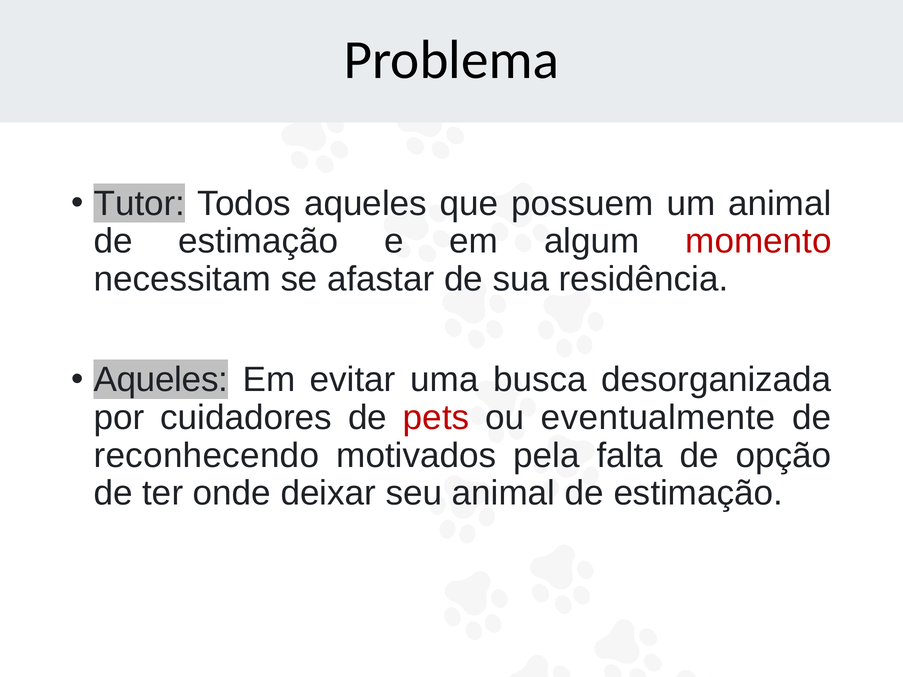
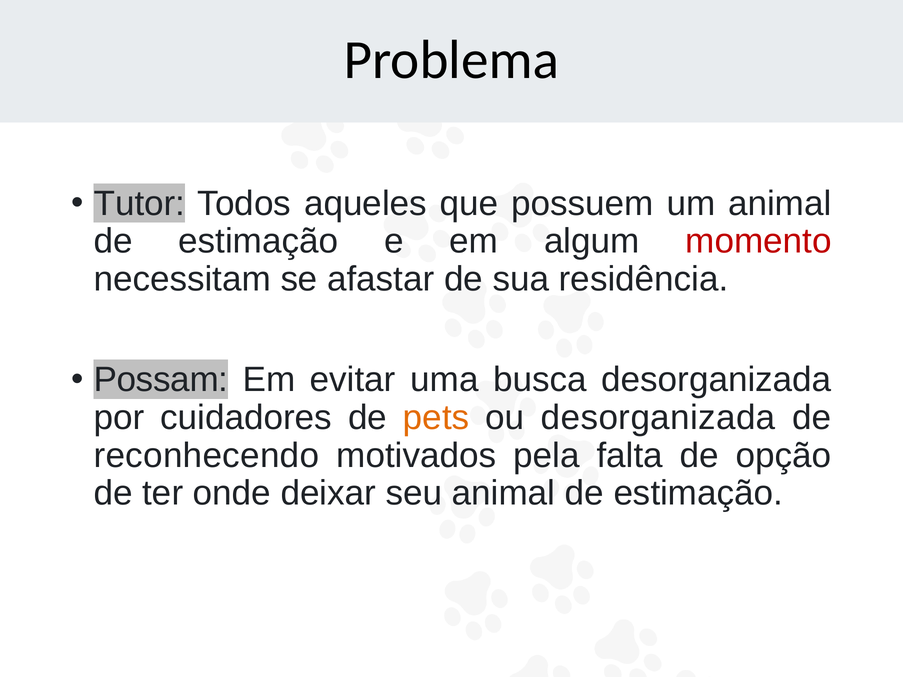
Aqueles at (161, 380): Aqueles -> Possam
pets colour: red -> orange
ou eventualmente: eventualmente -> desorganizada
